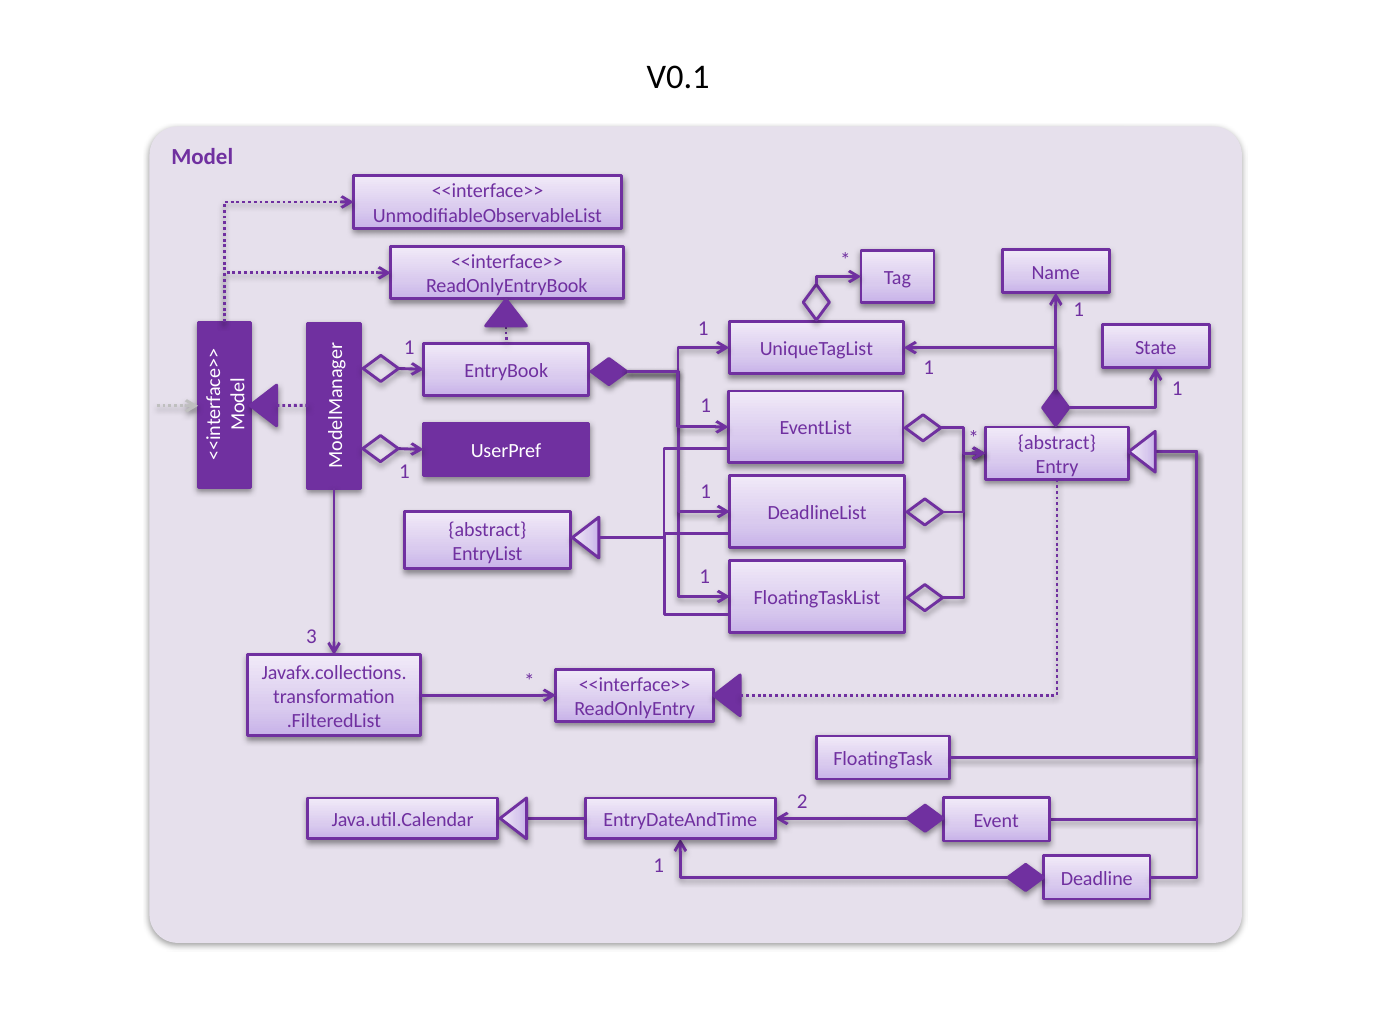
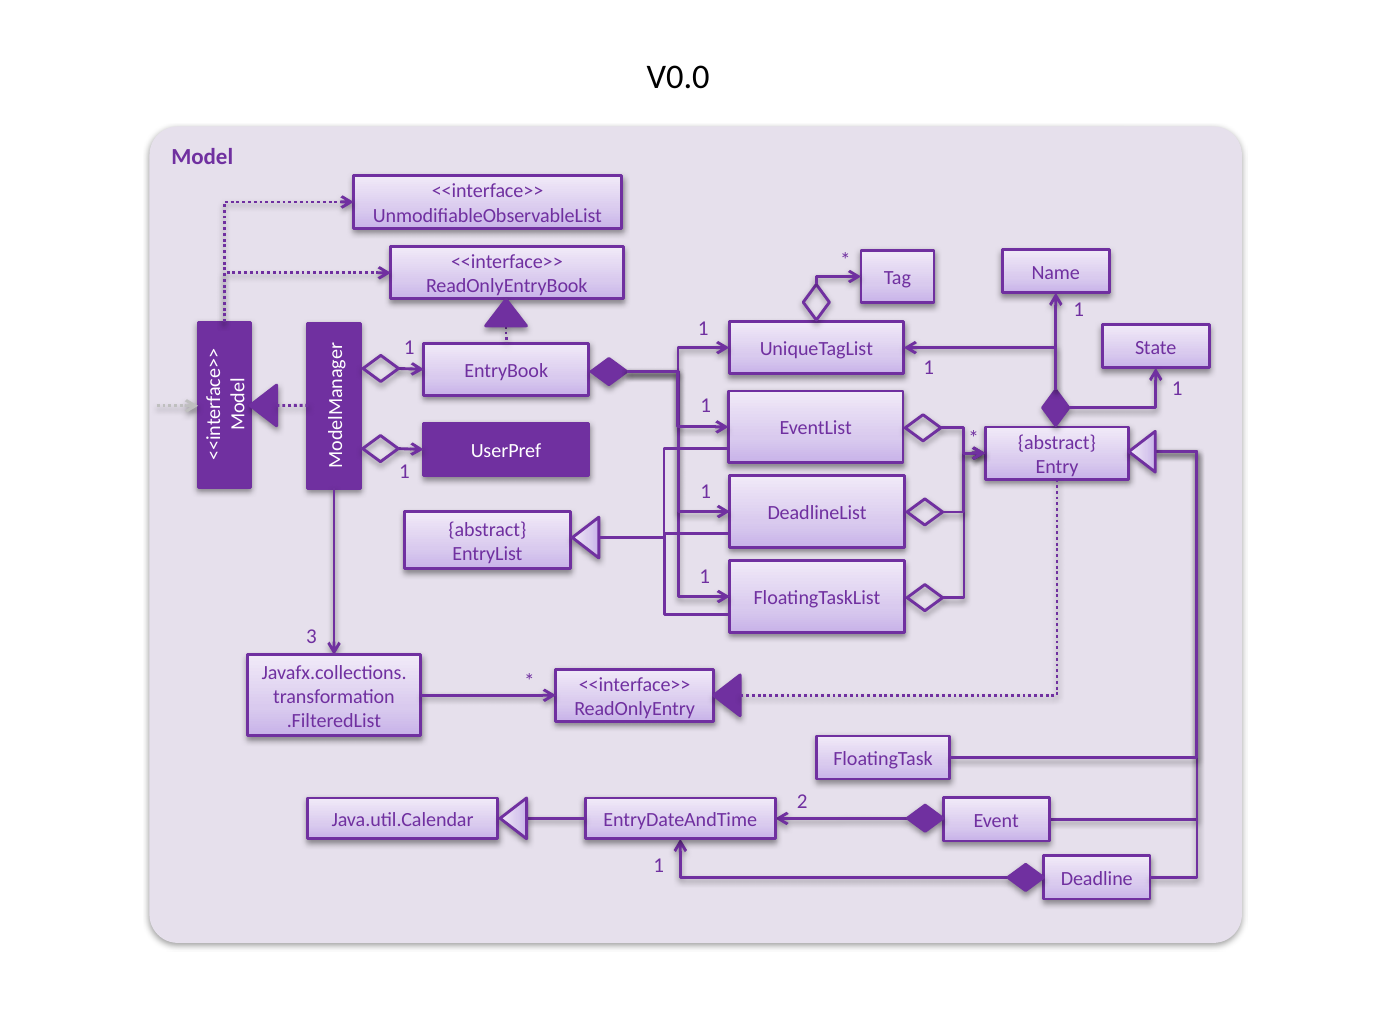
V0.1: V0.1 -> V0.0
